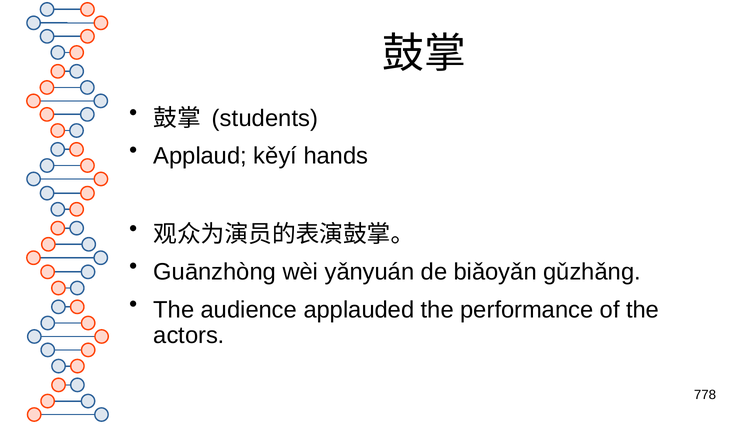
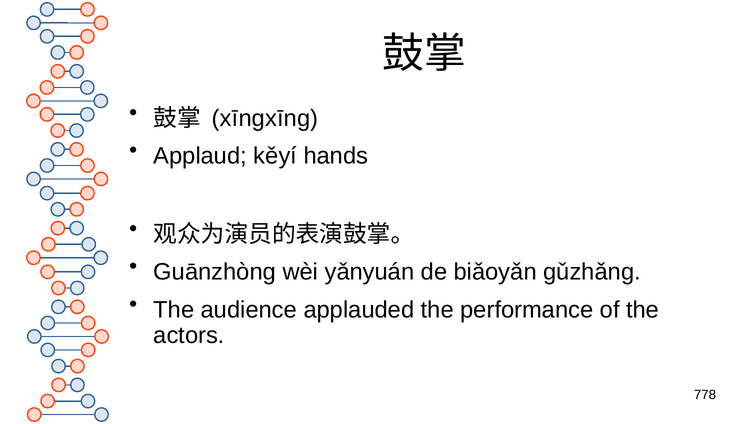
students: students -> xīngxīng
